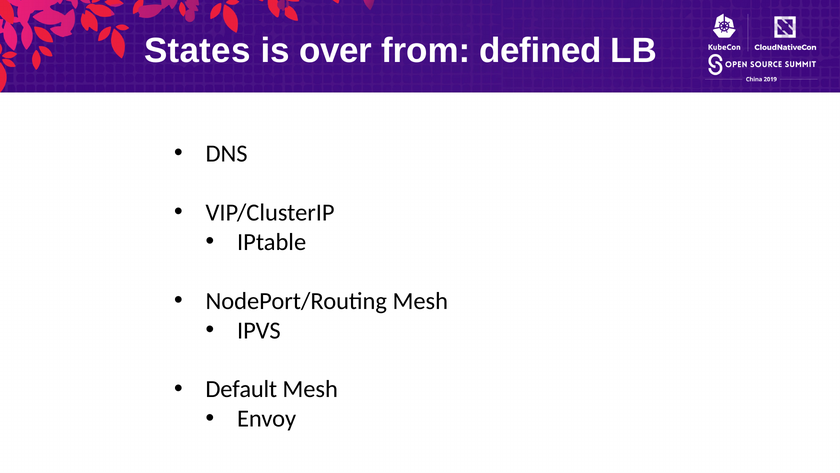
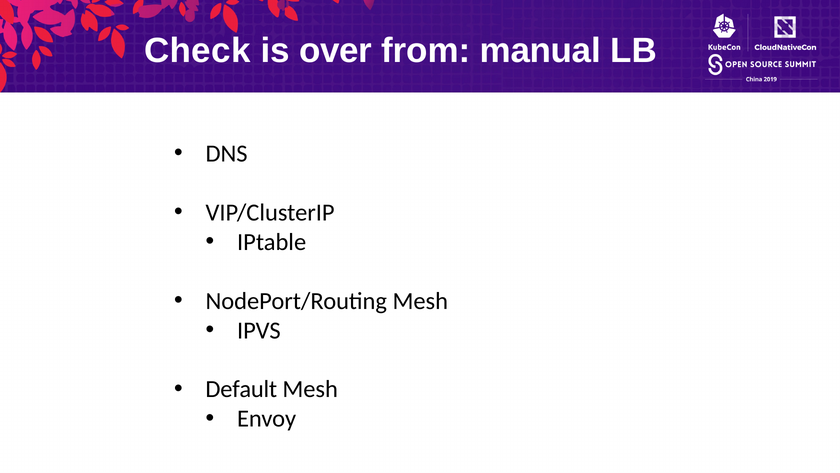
States: States -> Check
defined: defined -> manual
